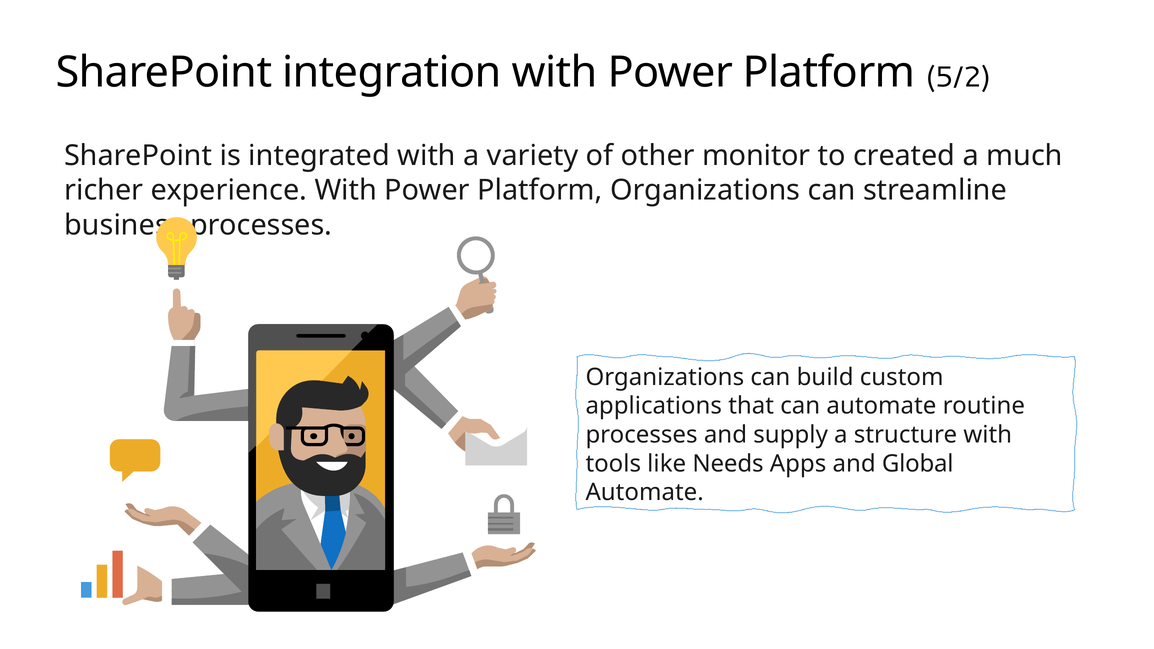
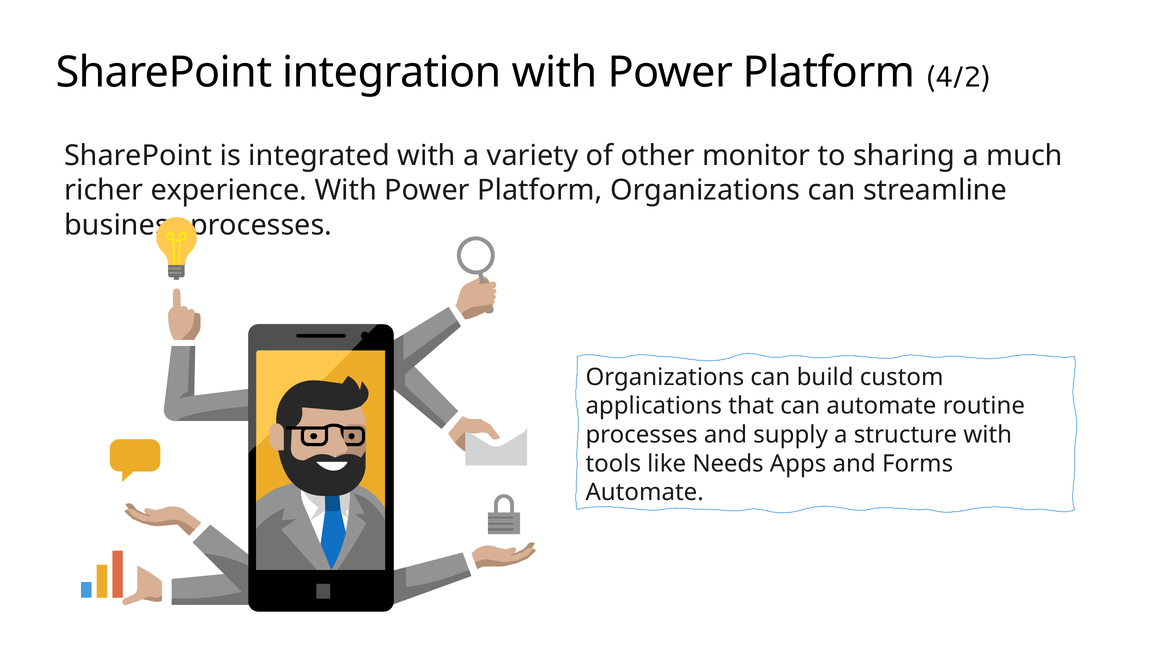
5/2: 5/2 -> 4/2
created: created -> sharing
Global: Global -> Forms
